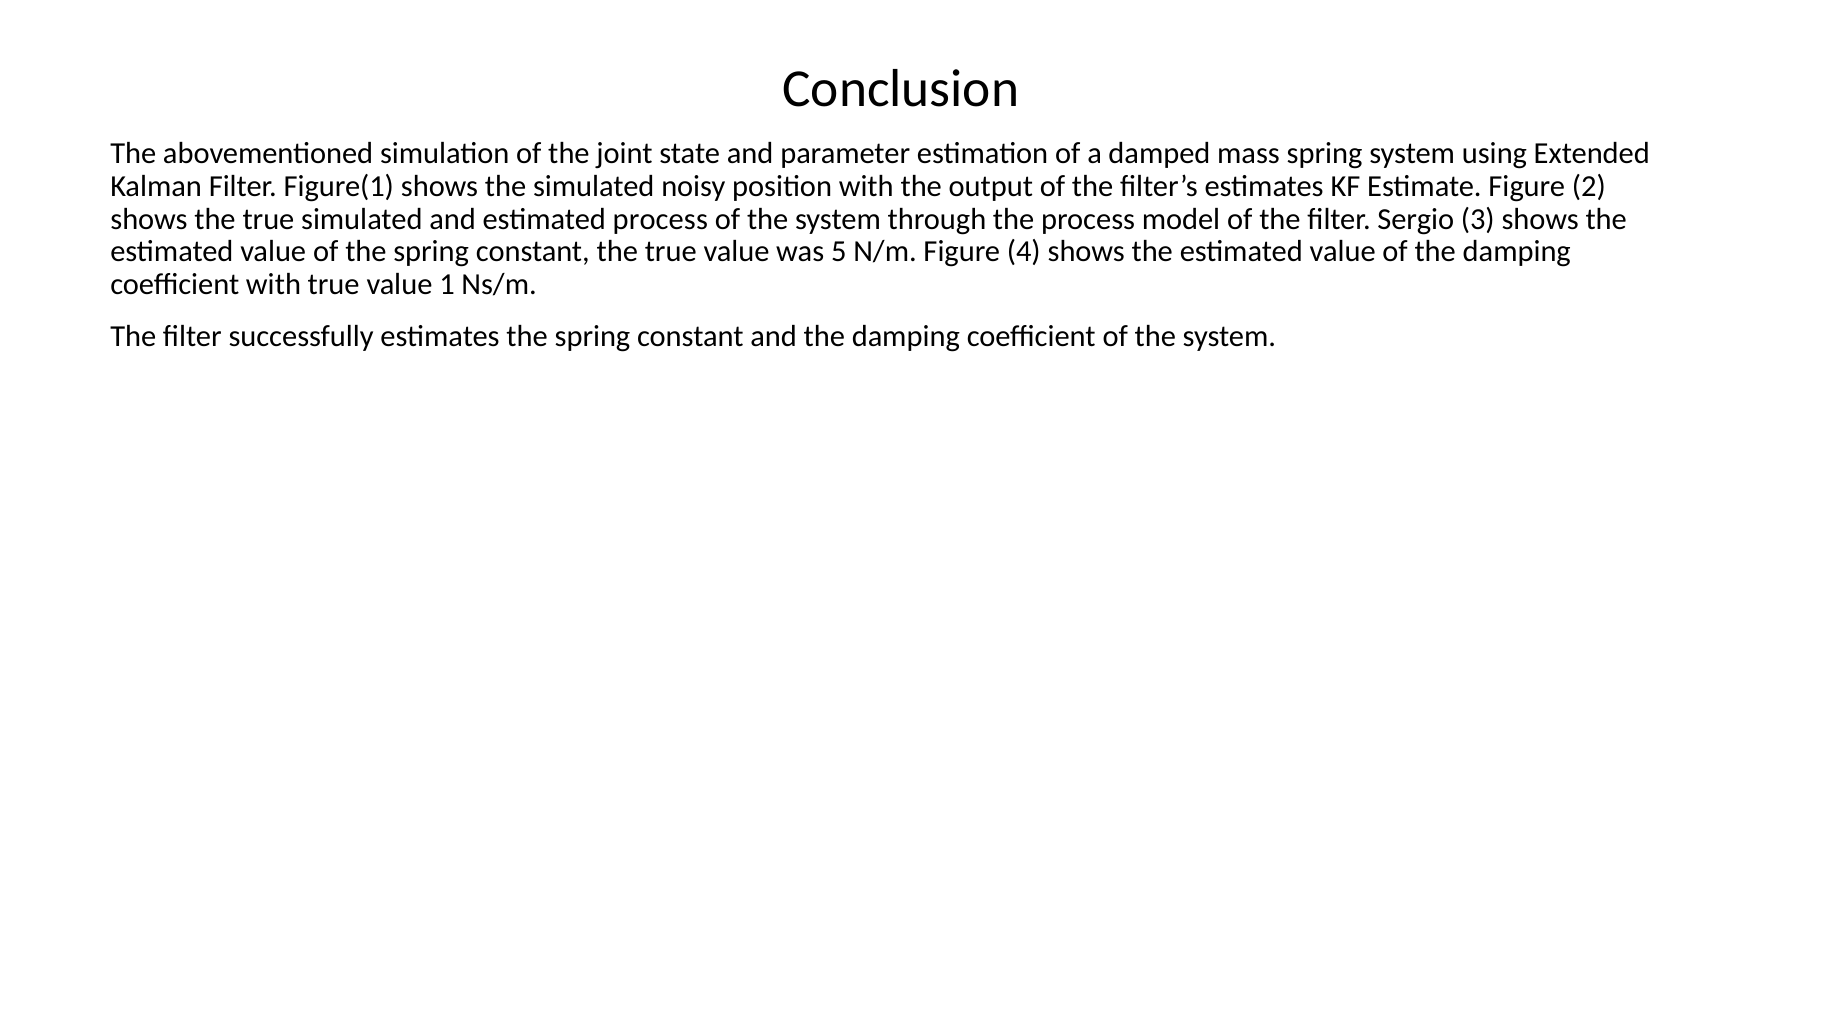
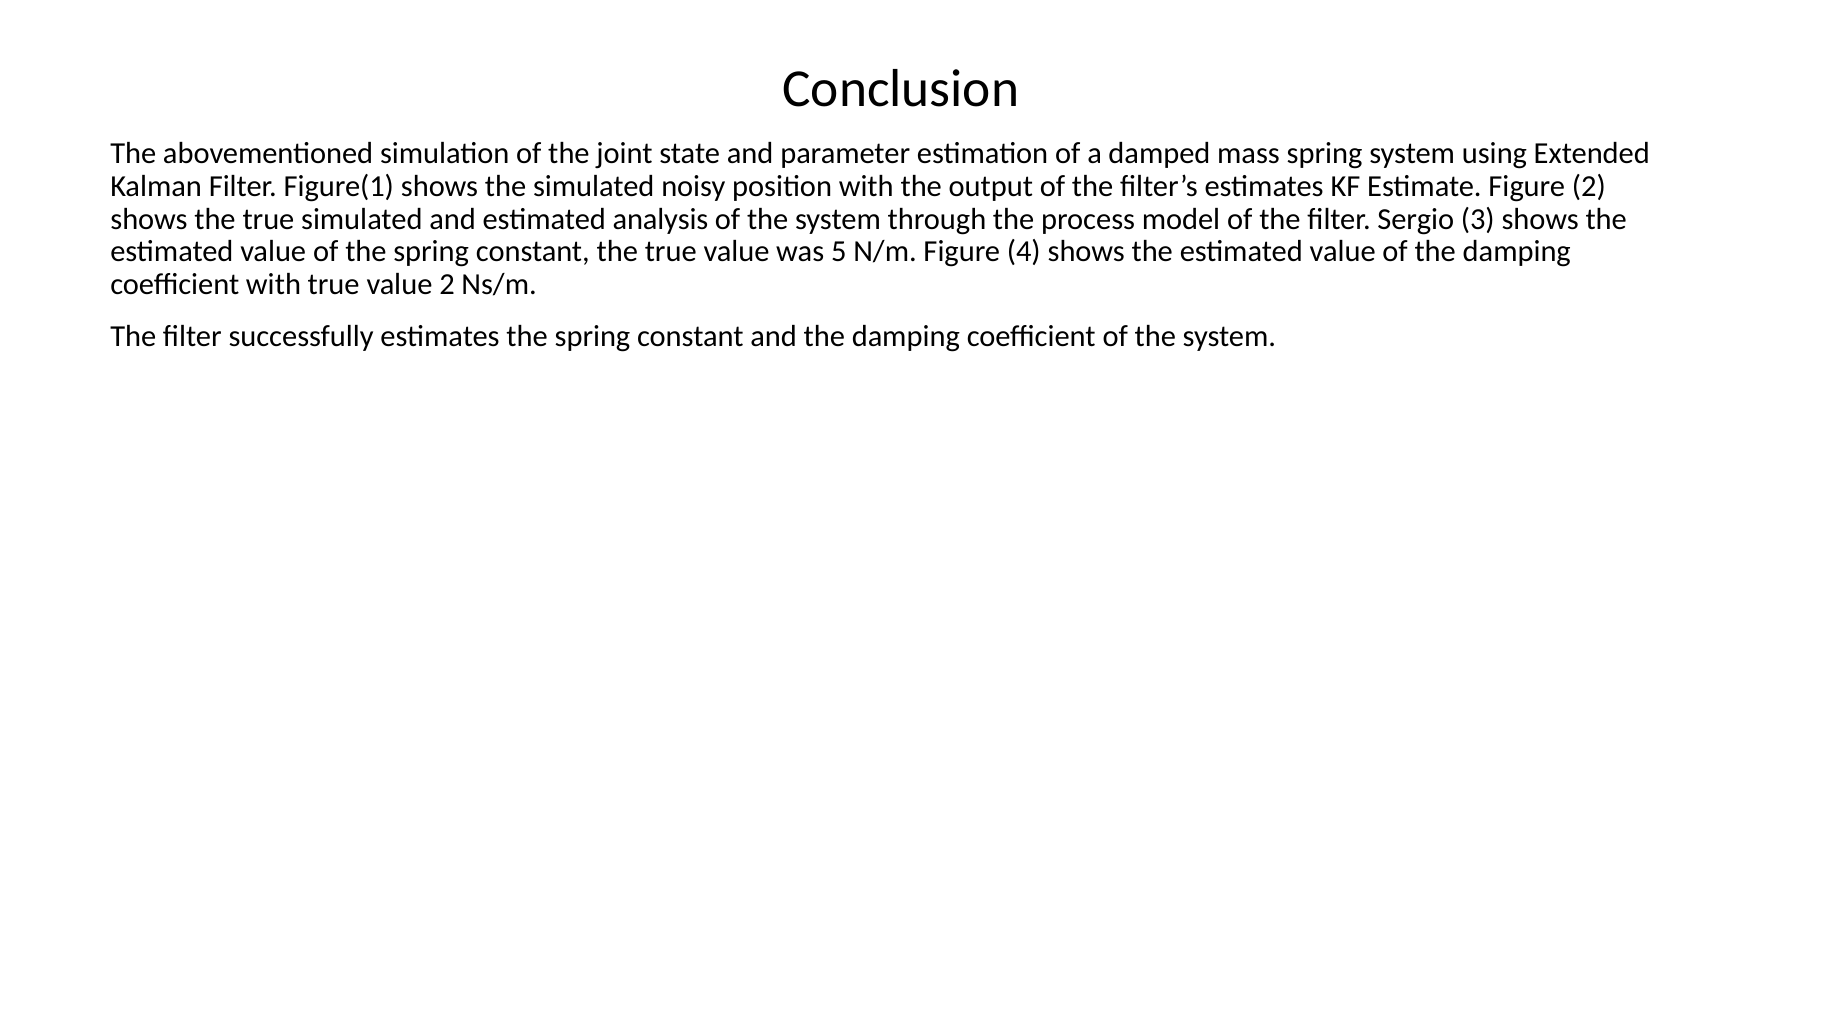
estimated process: process -> analysis
value 1: 1 -> 2
